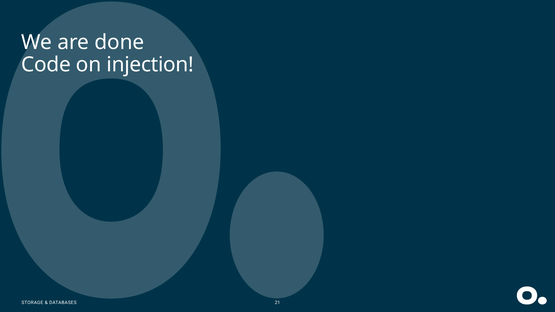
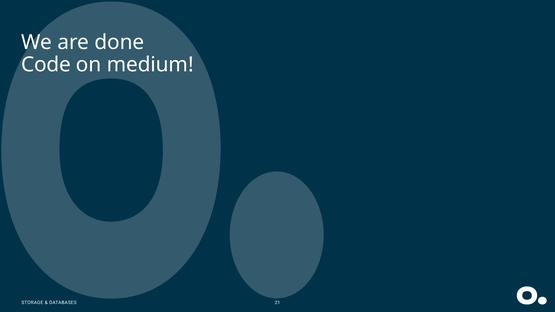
injection: injection -> medium
